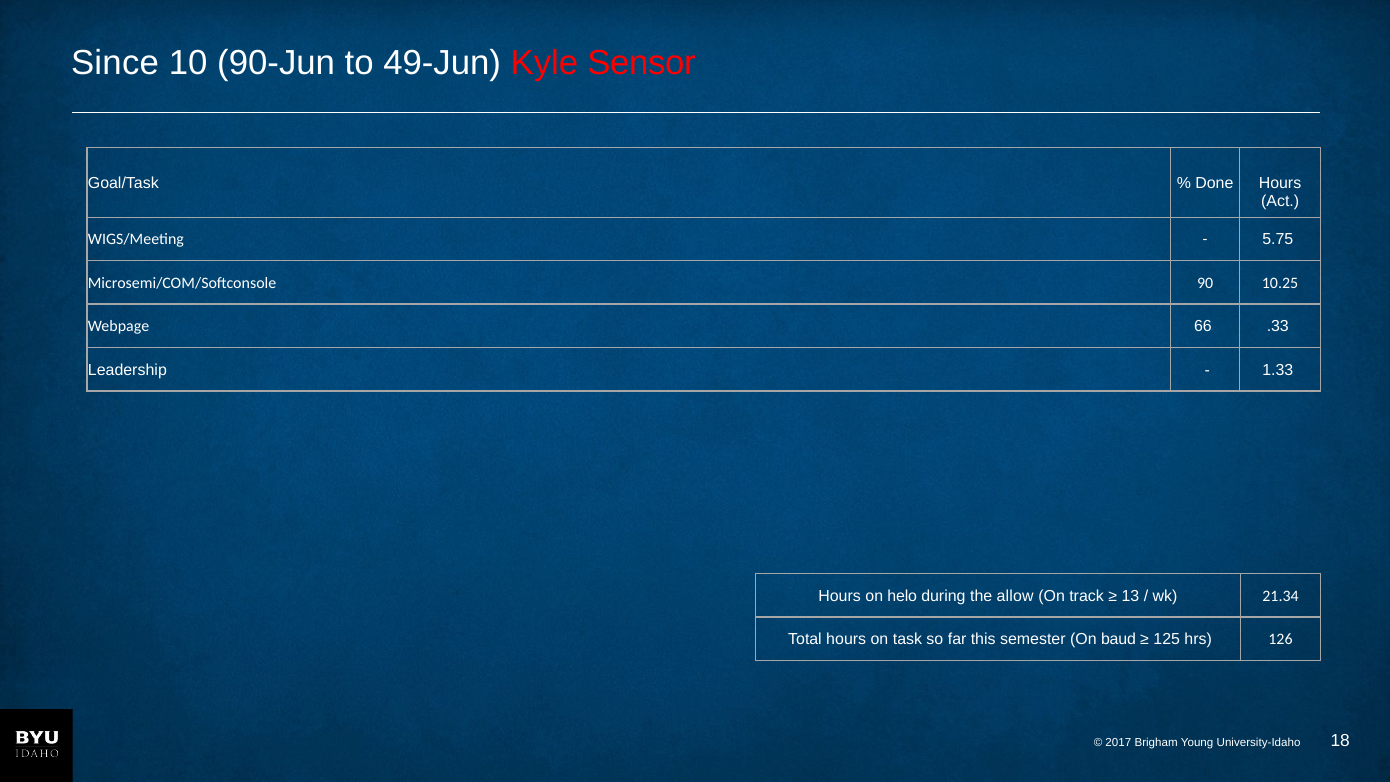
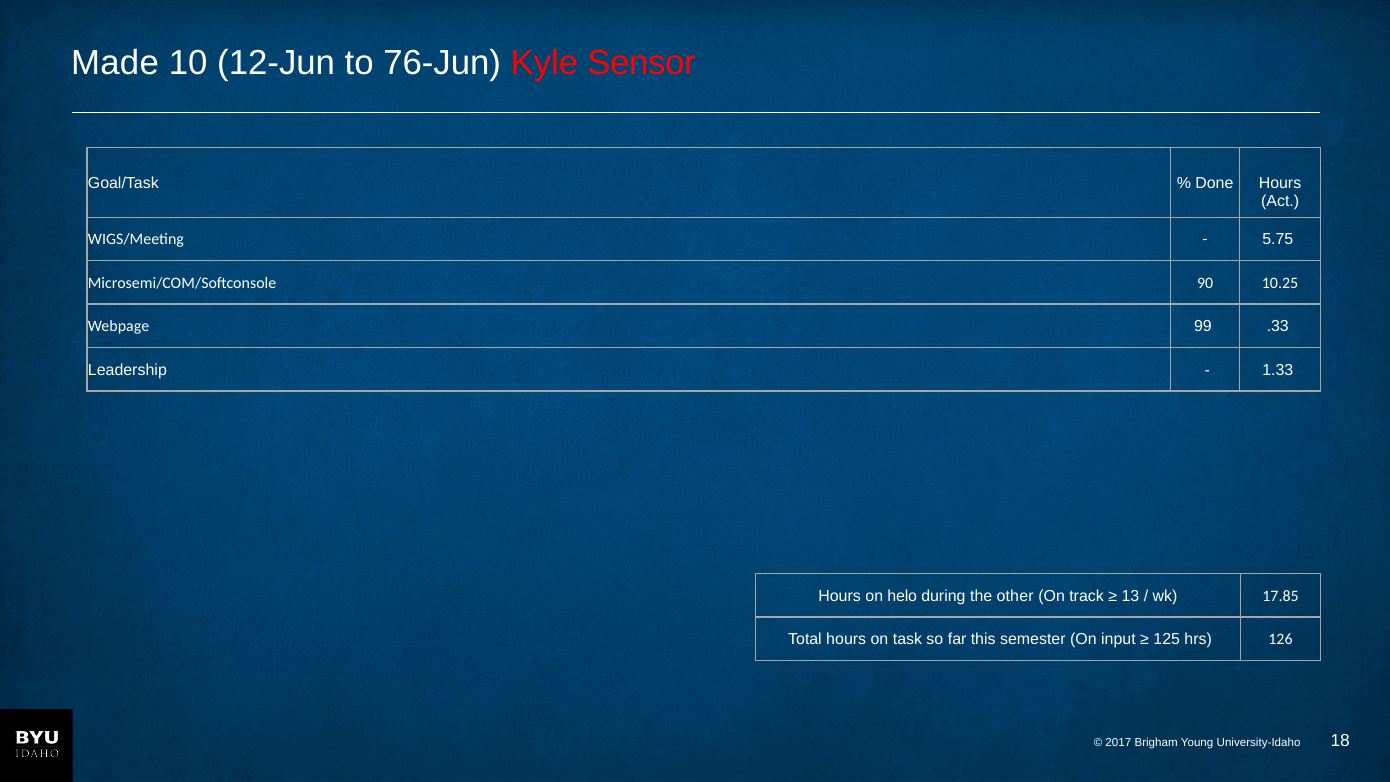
Since: Since -> Made
90-Jun: 90-Jun -> 12-Jun
49-Jun: 49-Jun -> 76-Jun
66: 66 -> 99
allow: allow -> other
21.34: 21.34 -> 17.85
baud: baud -> input
